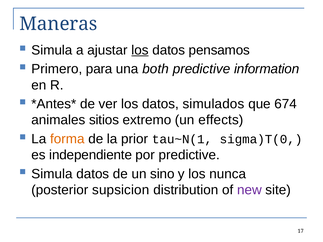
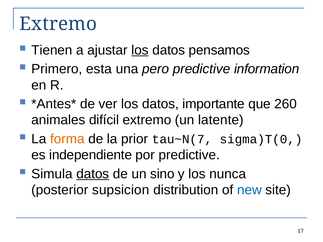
Maneras at (58, 24): Maneras -> Extremo
Simula at (52, 50): Simula -> Tienen
para: para -> esta
both: both -> pero
simulados: simulados -> importante
674: 674 -> 260
sitios: sitios -> difícil
effects: effects -> latente
tau~N(1: tau~N(1 -> tau~N(7
datos at (93, 174) underline: none -> present
new colour: purple -> blue
